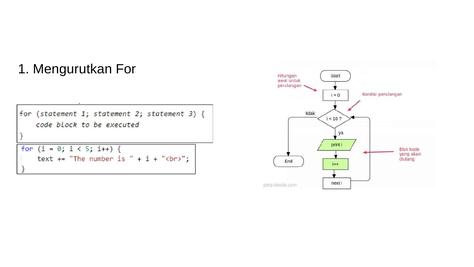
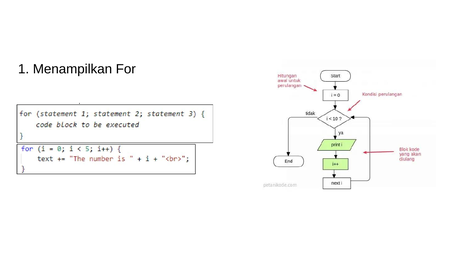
Mengurutkan: Mengurutkan -> Menampilkan
